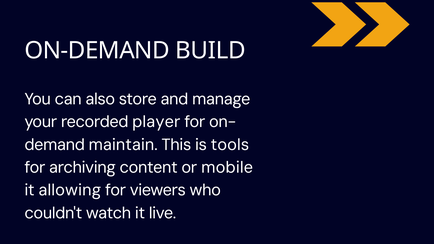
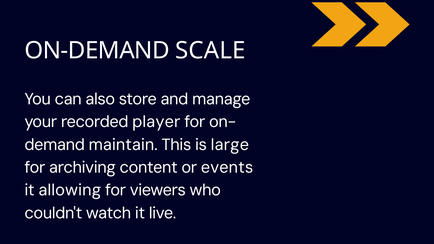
BUILD: BUILD -> SCALE
tools: tools -> large
mobile: mobile -> events
